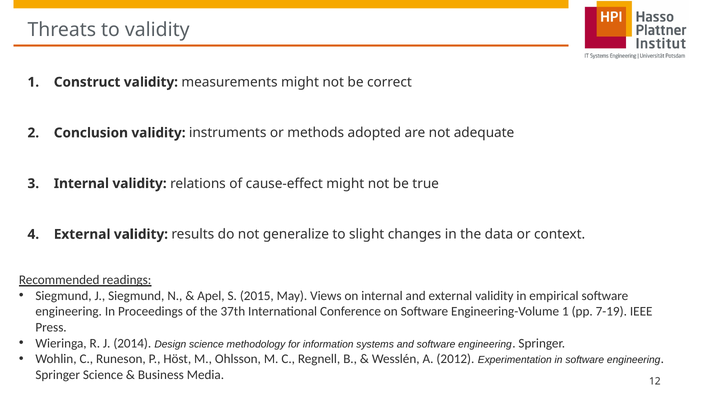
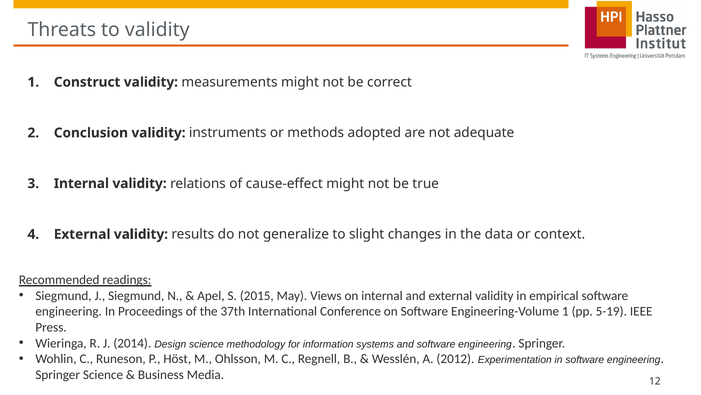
7-19: 7-19 -> 5-19
